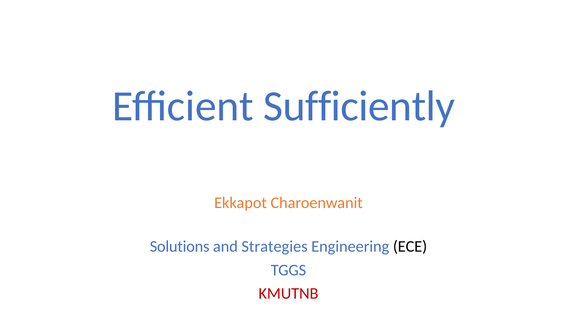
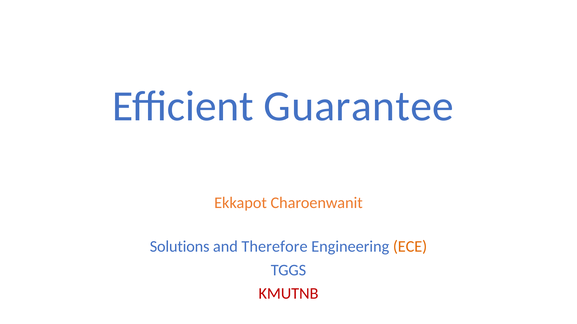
Sufficiently: Sufficiently -> Guarantee
Strategies: Strategies -> Therefore
ECE colour: black -> orange
